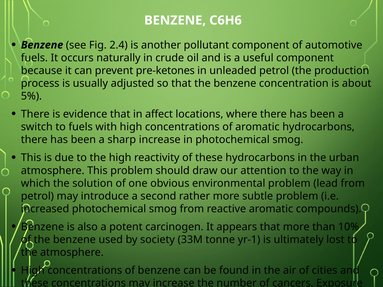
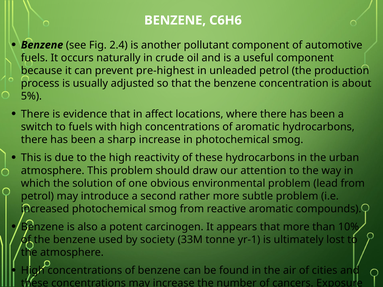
pre-ketones: pre-ketones -> pre-highest
